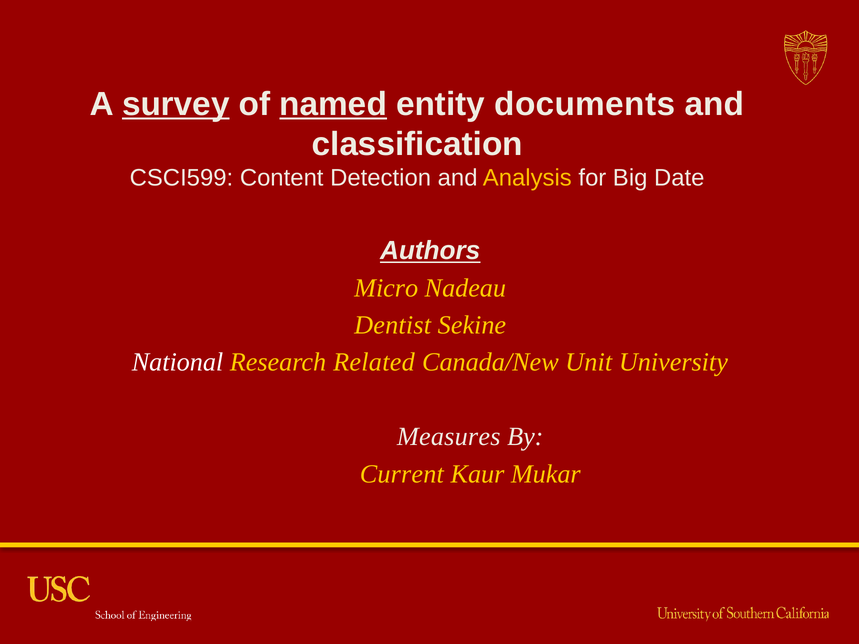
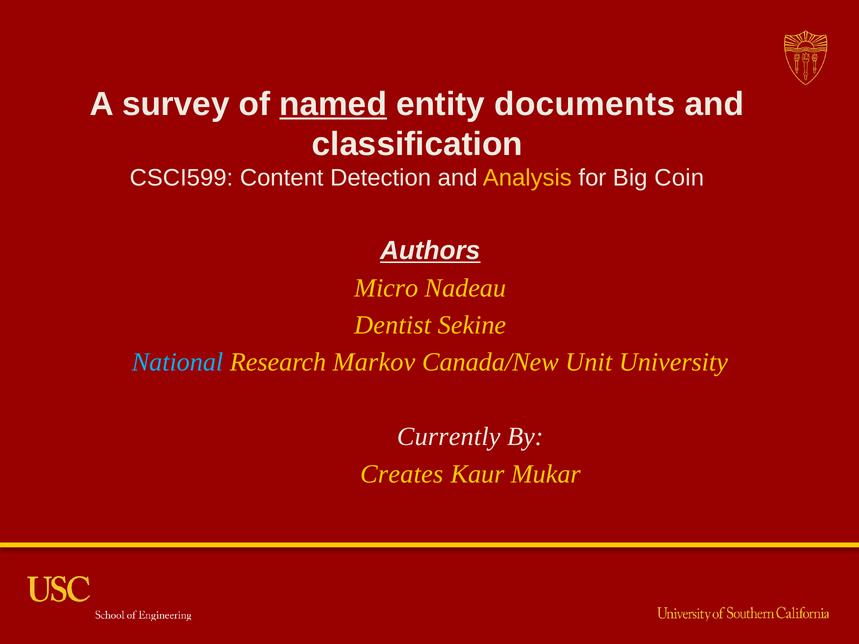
survey underline: present -> none
Date: Date -> Coin
National colour: white -> light blue
Related: Related -> Markov
Measures: Measures -> Currently
Current: Current -> Creates
